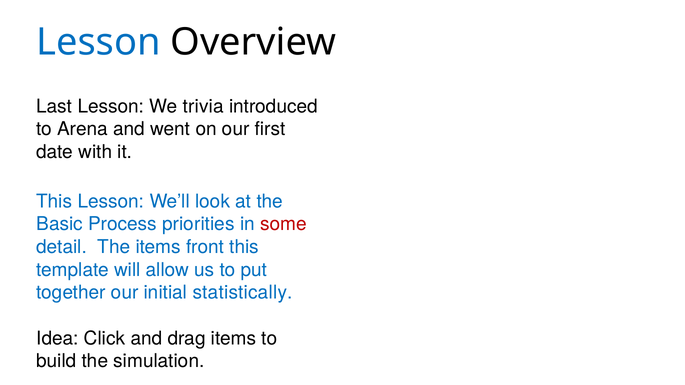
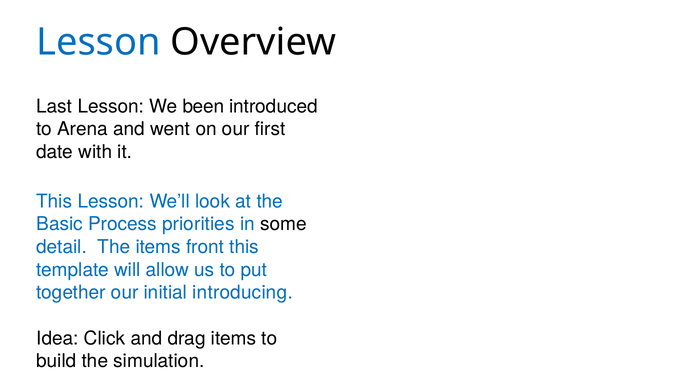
trivia: trivia -> been
some colour: red -> black
statistically: statistically -> introducing
